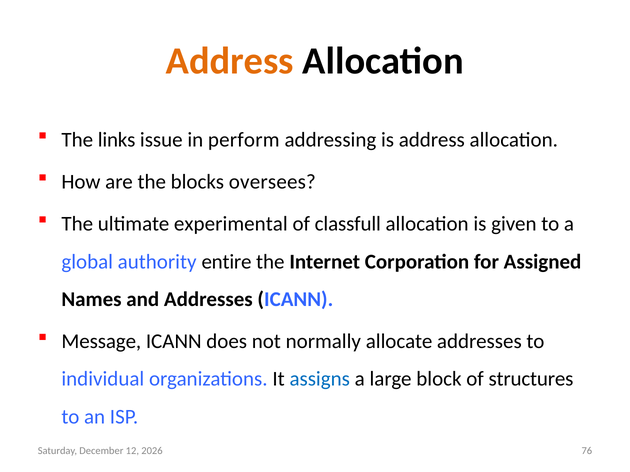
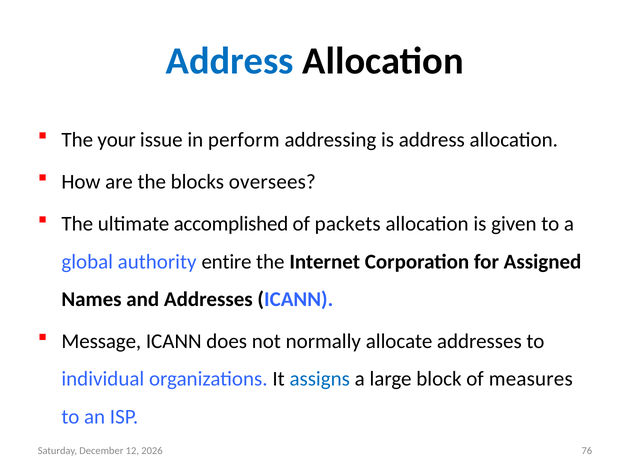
Address at (230, 61) colour: orange -> blue
links: links -> your
experimental: experimental -> accomplished
classfull: classfull -> packets
structures: structures -> measures
